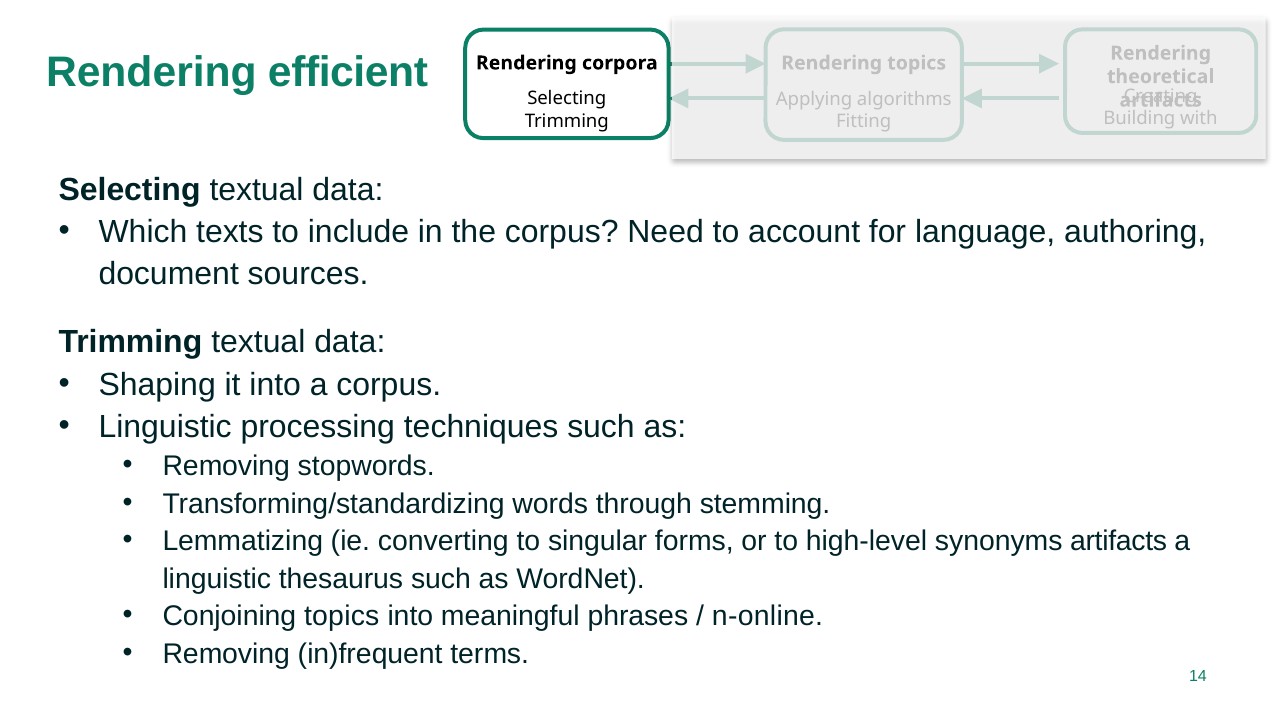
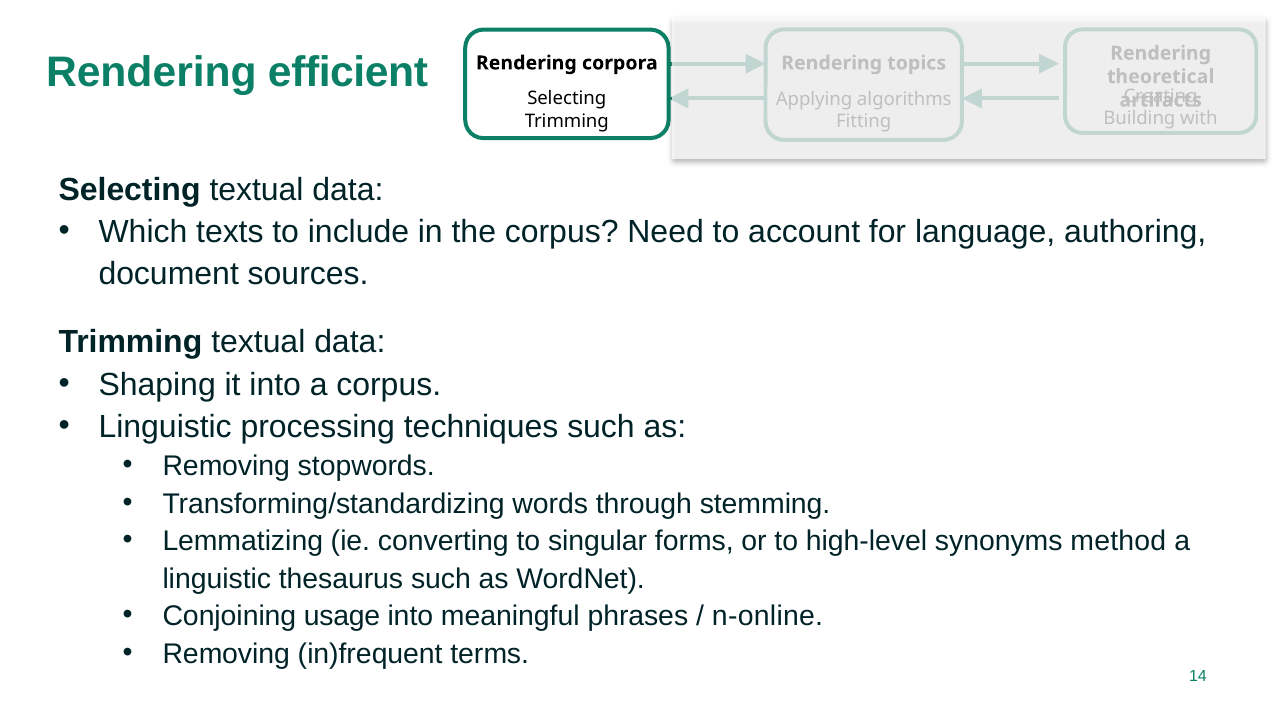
synonyms artifacts: artifacts -> method
Conjoining topics: topics -> usage
